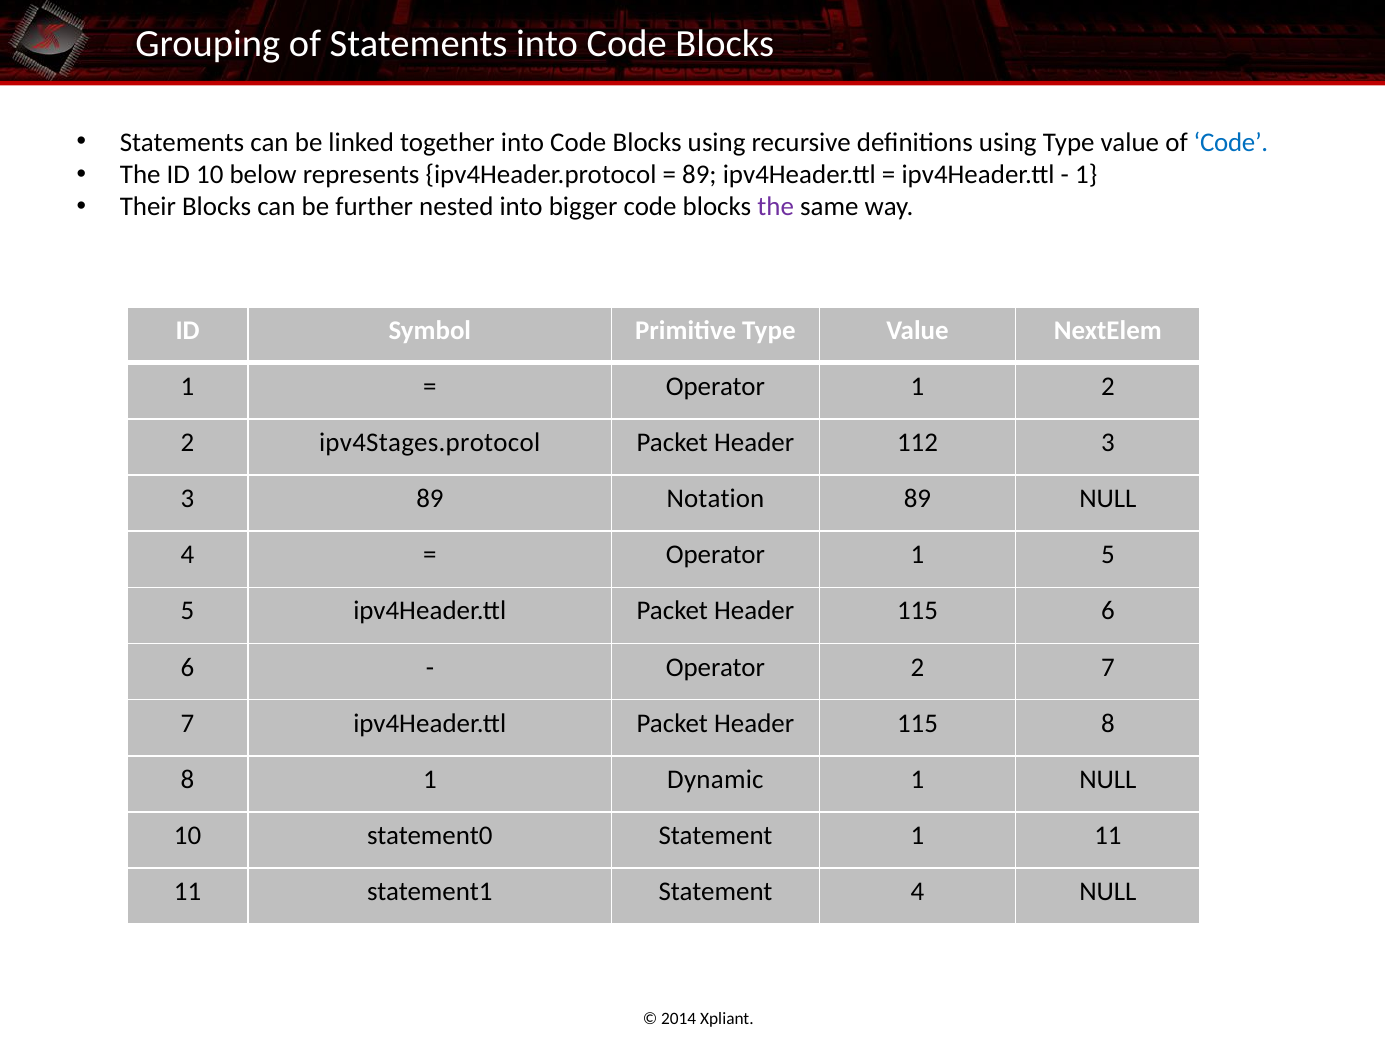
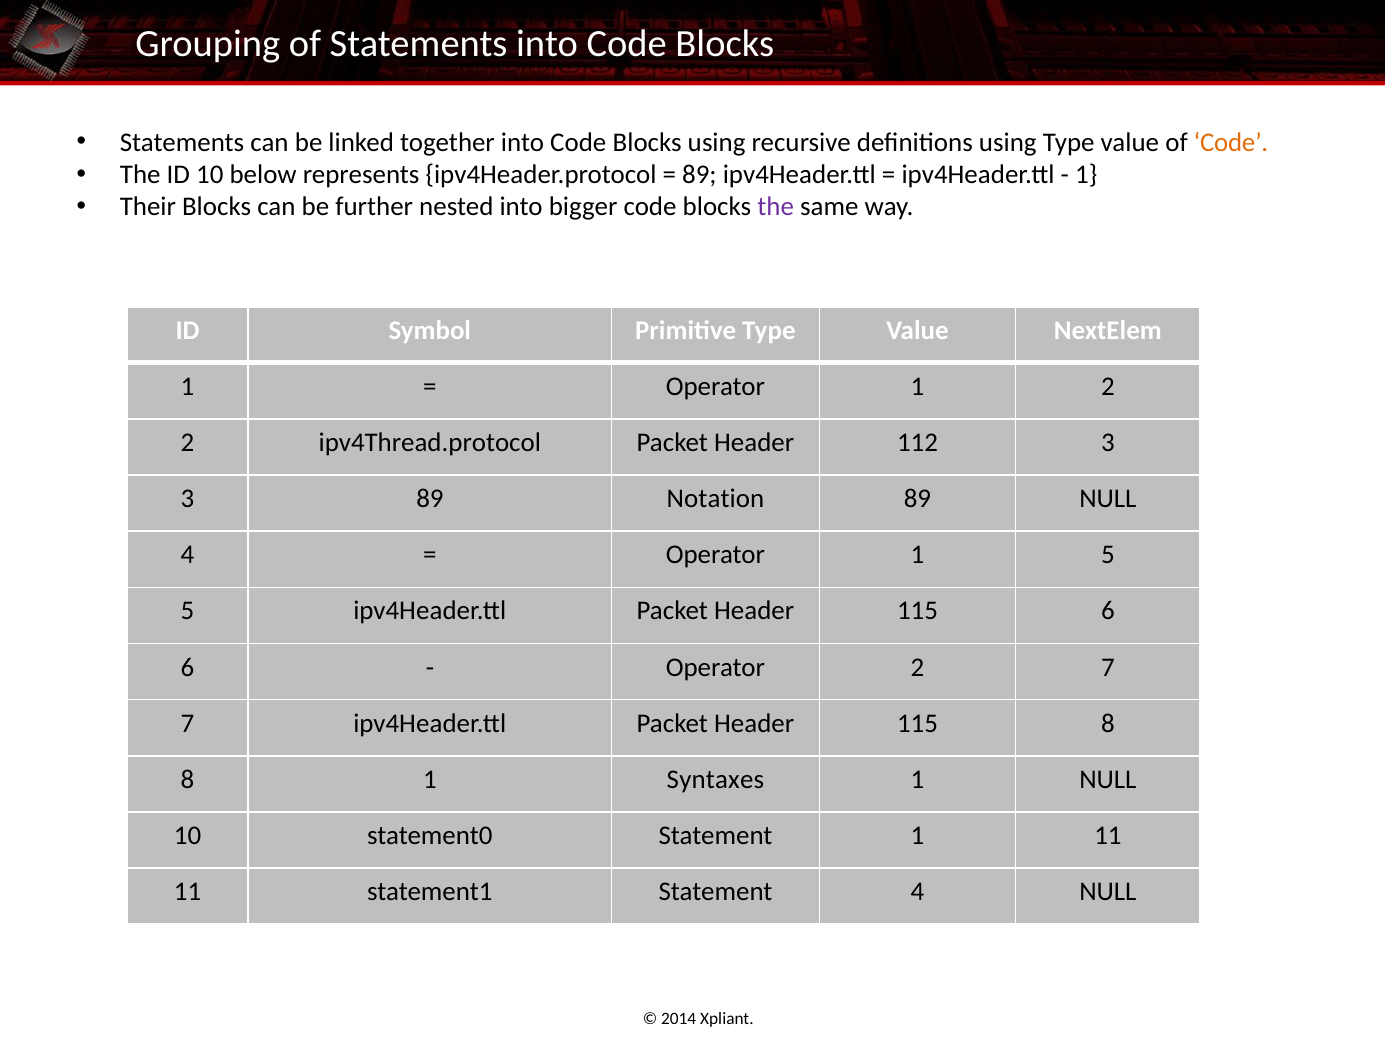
Code at (1231, 143) colour: blue -> orange
ipv4Stages.protocol: ipv4Stages.protocol -> ipv4Thread.protocol
Dynamic: Dynamic -> Syntaxes
